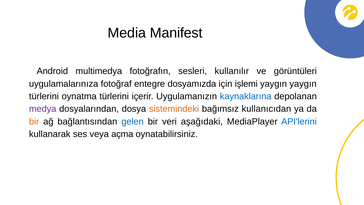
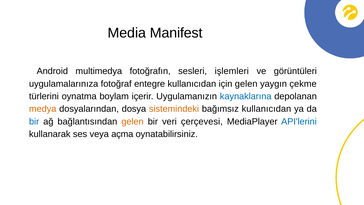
kullanılır: kullanılır -> işlemleri
entegre dosyamızda: dosyamızda -> kullanıcıdan
için işlemi: işlemi -> gelen
yaygın yaygın: yaygın -> çekme
oynatma türlerini: türlerini -> boylam
medya colour: purple -> orange
bir at (34, 121) colour: orange -> blue
gelen at (133, 121) colour: blue -> orange
aşağıdaki: aşağıdaki -> çerçevesi
